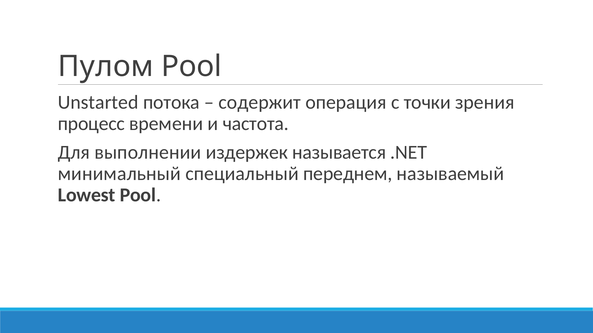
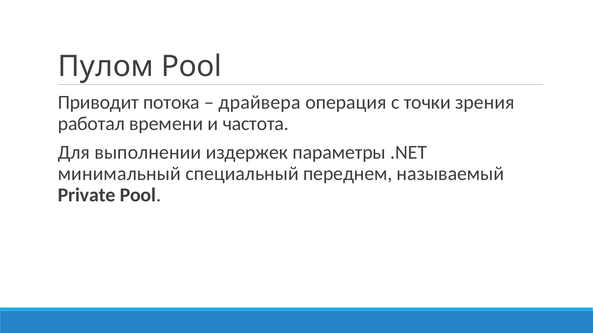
Unstarted: Unstarted -> Приводит
содержит: содержит -> драйвера
процесс: процесс -> работал
называется: называется -> параметры
Lowest: Lowest -> Private
